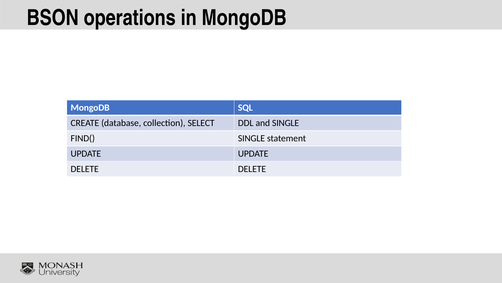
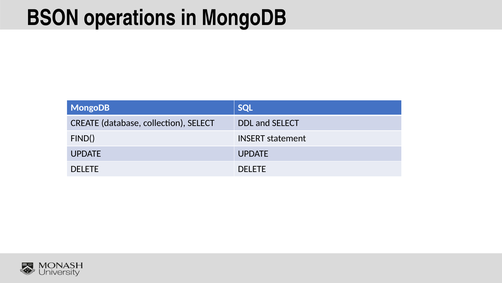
and SINGLE: SINGLE -> SELECT
FIND( SINGLE: SINGLE -> INSERT
